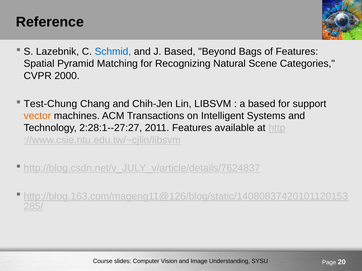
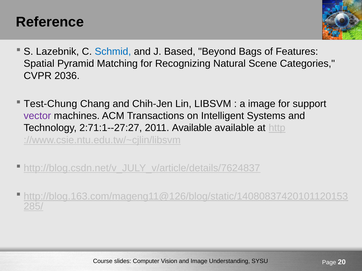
2000: 2000 -> 2036
a based: based -> image
vector colour: orange -> purple
2:28:1--27:27: 2:28:1--27:27 -> 2:71:1--27:27
2011 Features: Features -> Available
